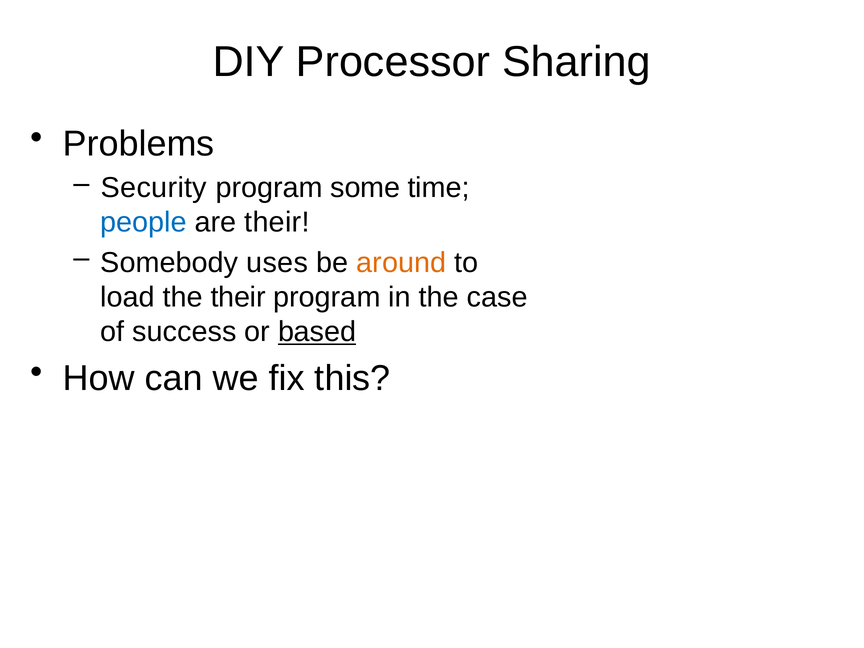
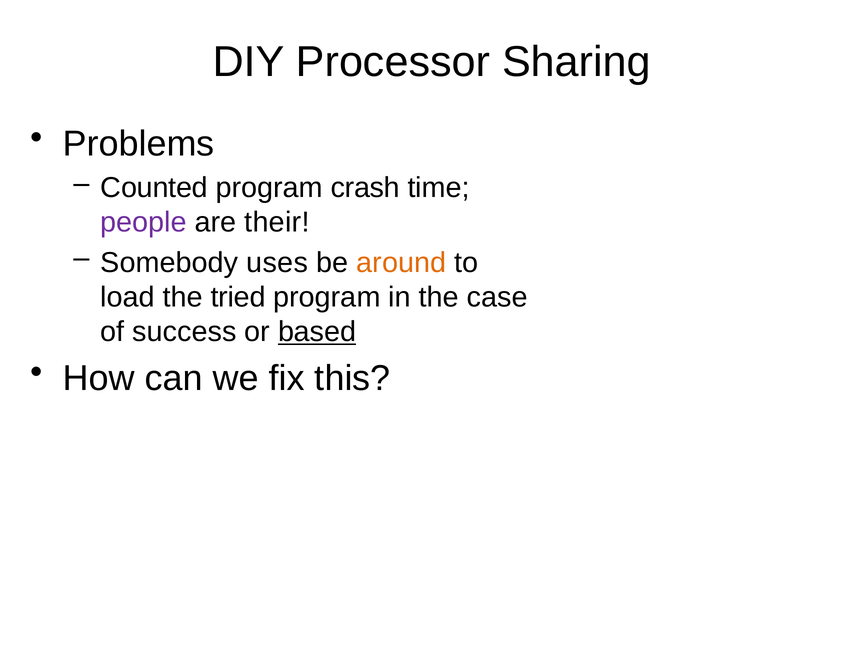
Security: Security -> Counted
some: some -> crash
people colour: blue -> purple
the their: their -> tried
